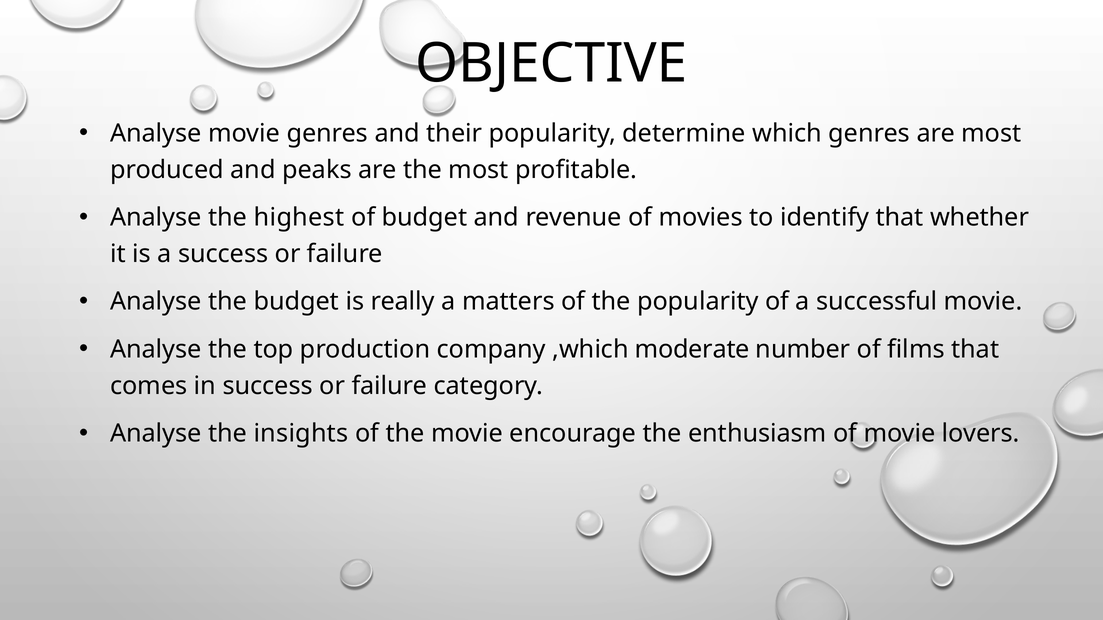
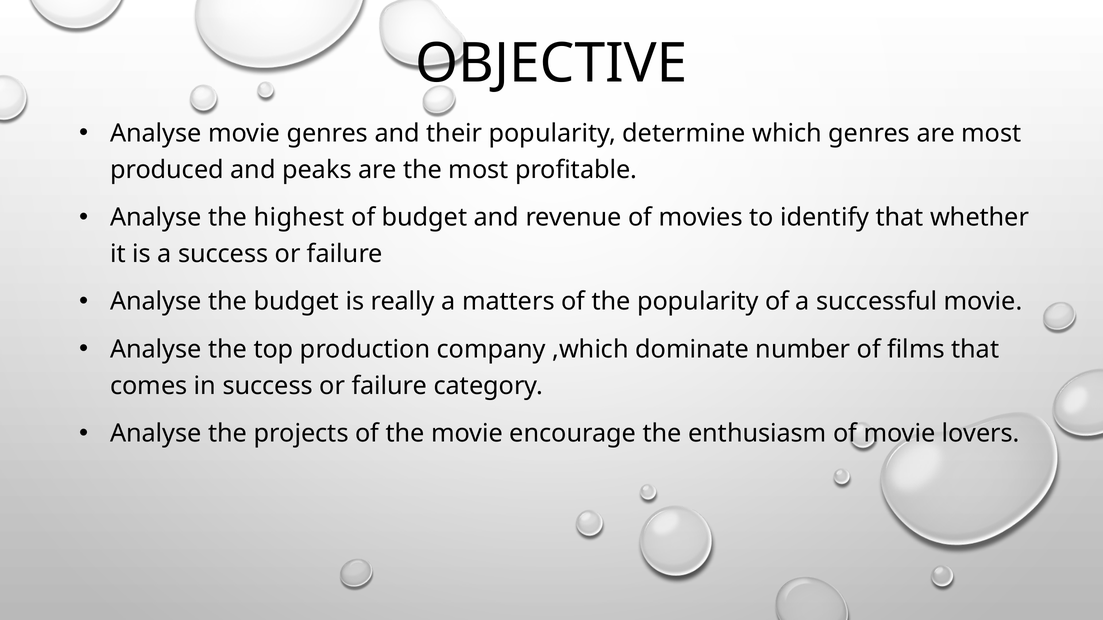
moderate: moderate -> dominate
insights: insights -> projects
